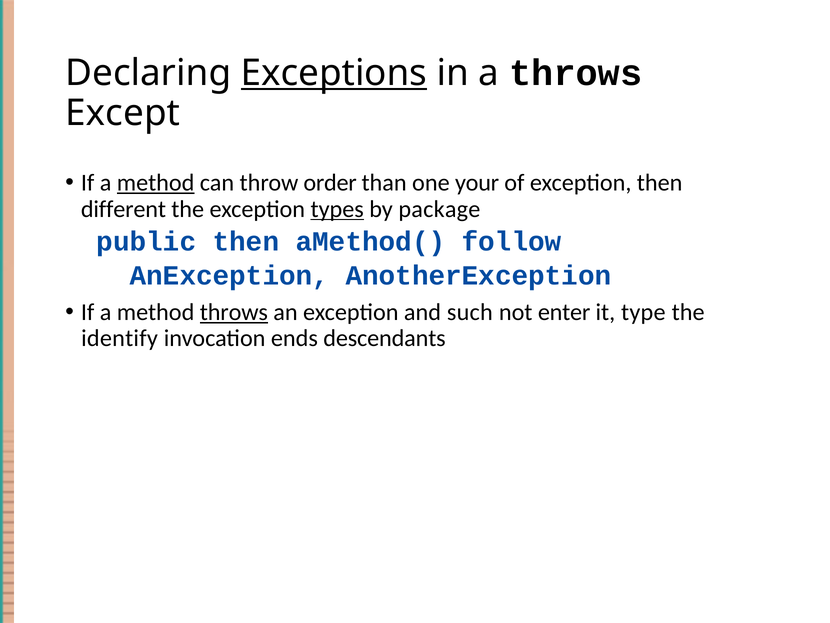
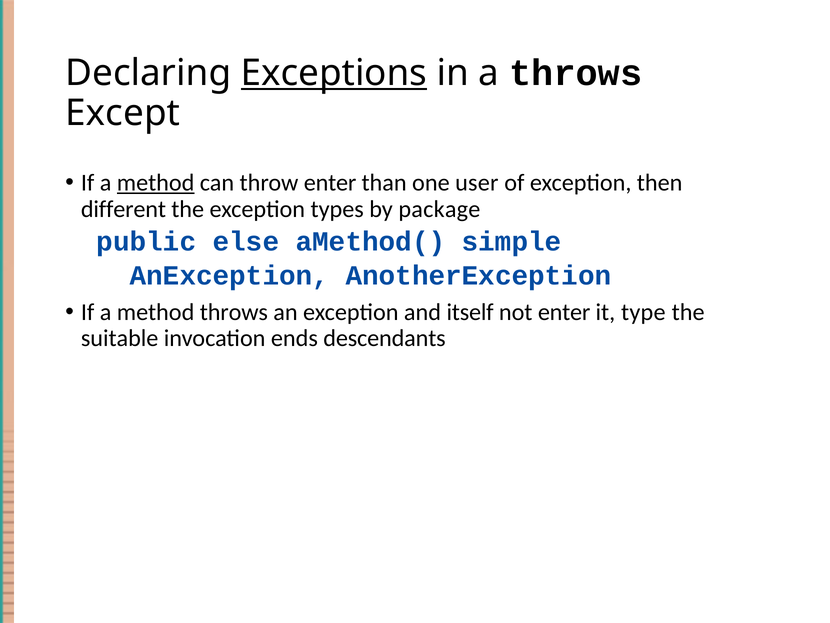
throw order: order -> enter
your: your -> user
types underline: present -> none
public then: then -> else
follow: follow -> simple
throws at (234, 312) underline: present -> none
such: such -> itself
identify: identify -> suitable
